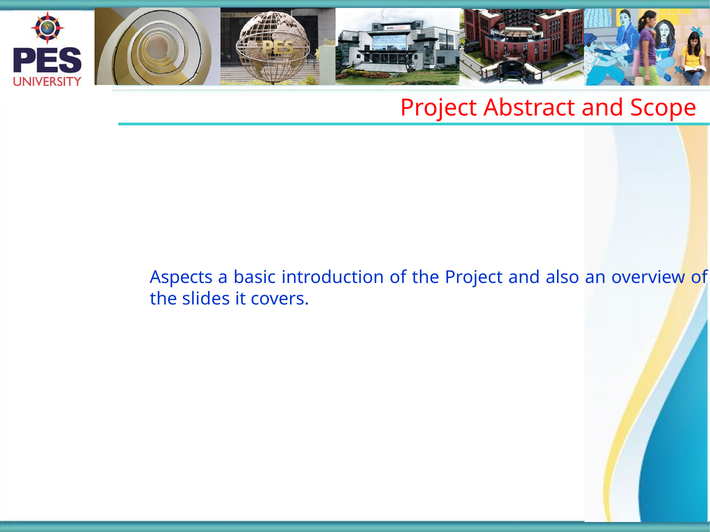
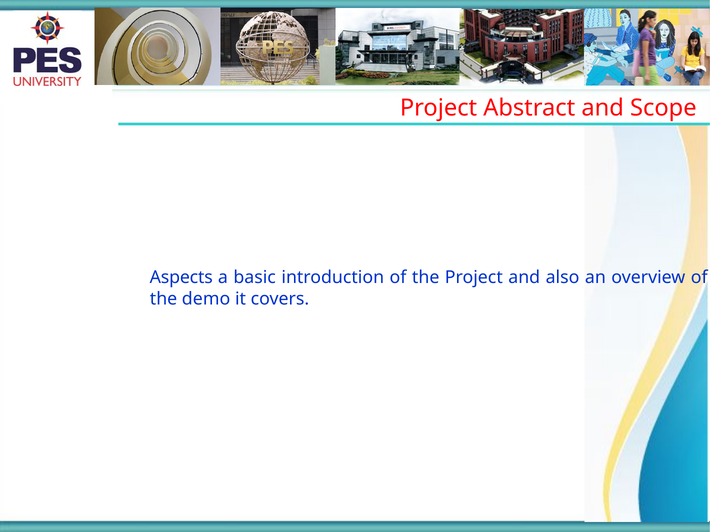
slides: slides -> demo
